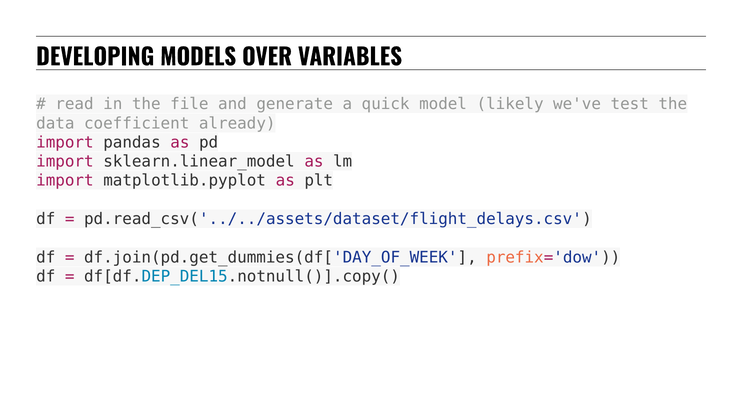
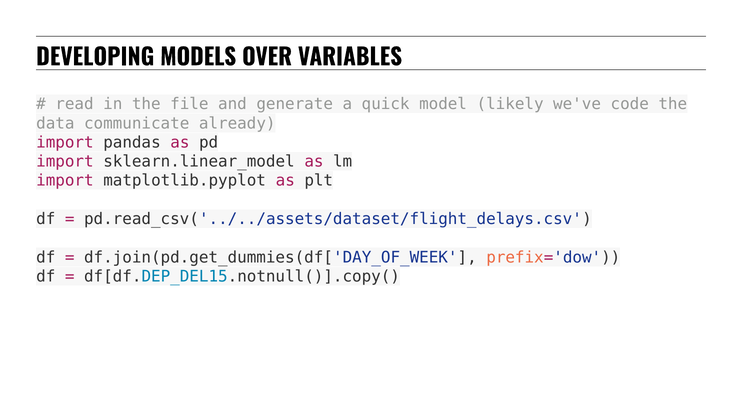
test: test -> code
coefficient: coefficient -> communicate
